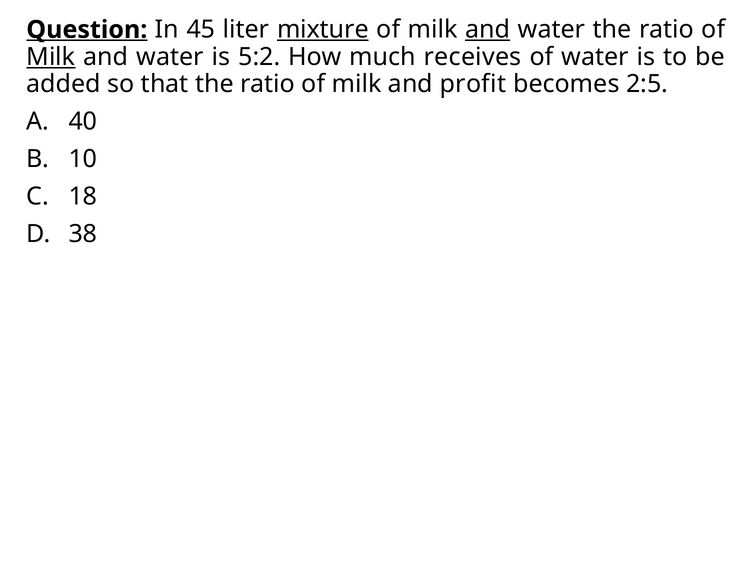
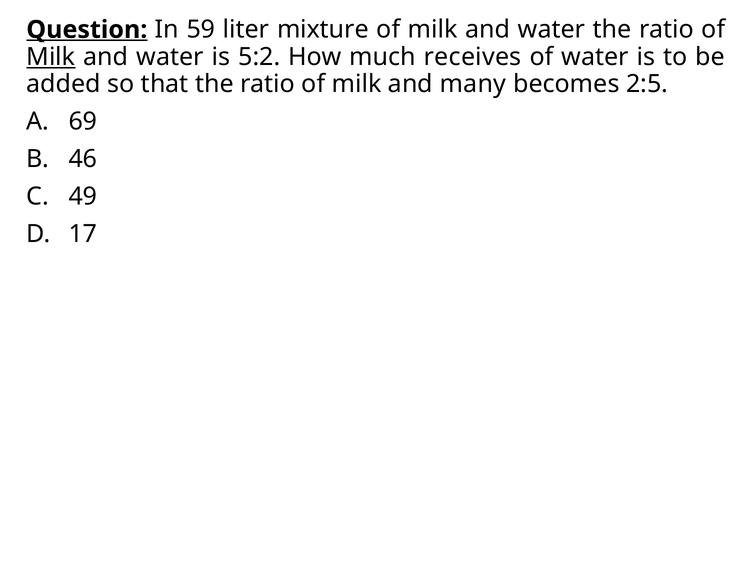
45: 45 -> 59
mixture underline: present -> none
and at (488, 30) underline: present -> none
profit: profit -> many
40: 40 -> 69
10: 10 -> 46
18: 18 -> 49
38: 38 -> 17
